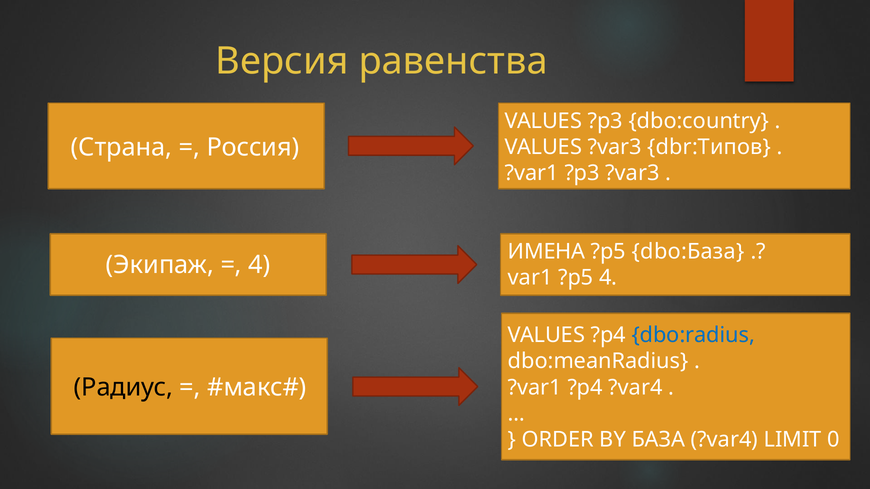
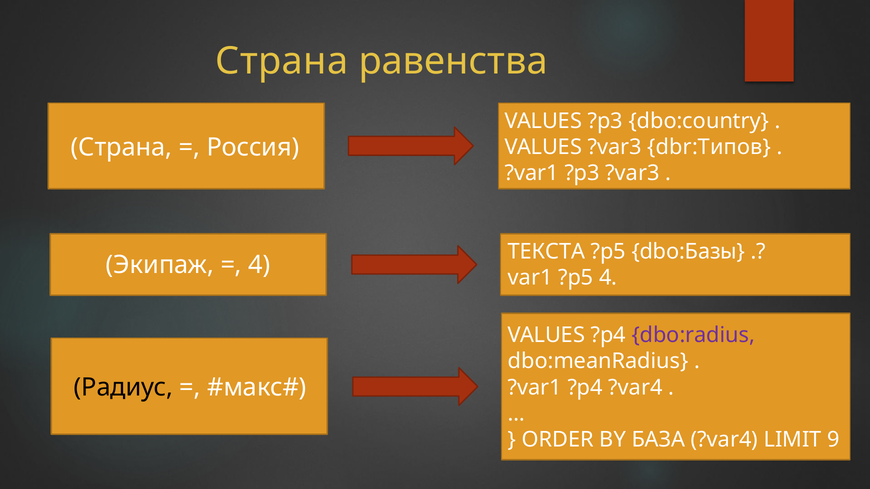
Версия at (282, 61): Версия -> Страна
ИМЕНА: ИМЕНА -> ТЕКСТА
dbo:База: dbo:База -> dbo:Базы
dbo:radius colour: blue -> purple
0: 0 -> 9
